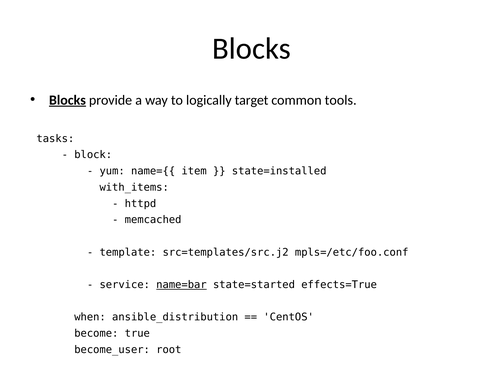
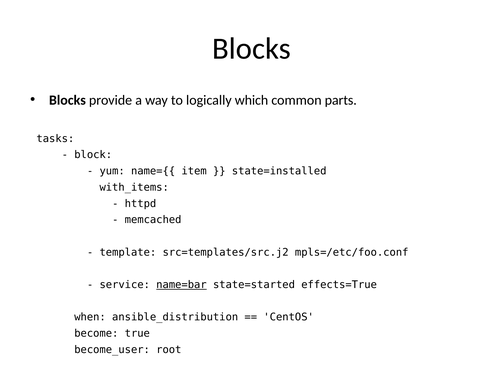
Blocks at (67, 100) underline: present -> none
target: target -> which
tools: tools -> parts
